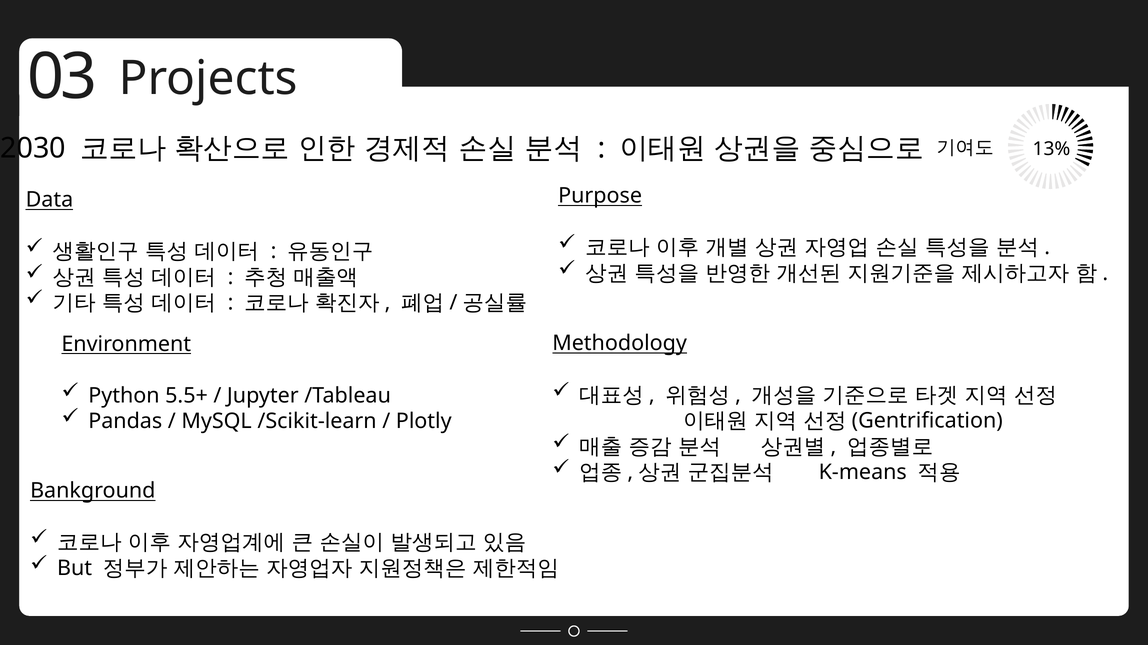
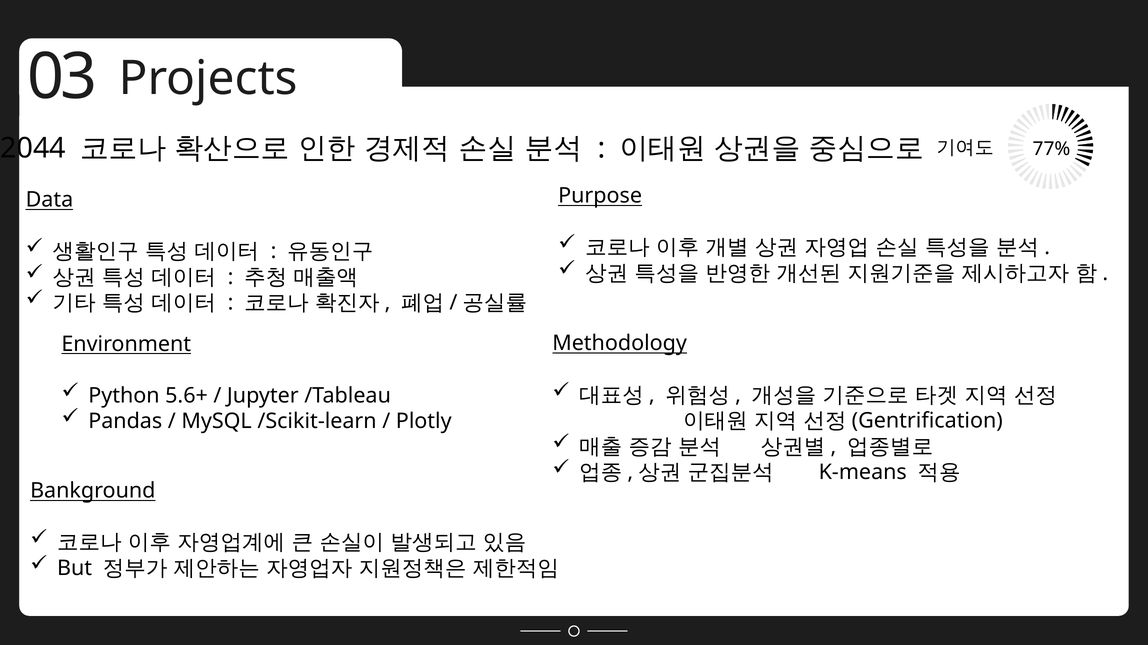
13%: 13% -> 77%
2030: 2030 -> 2044
5.5+: 5.5+ -> 5.6+
